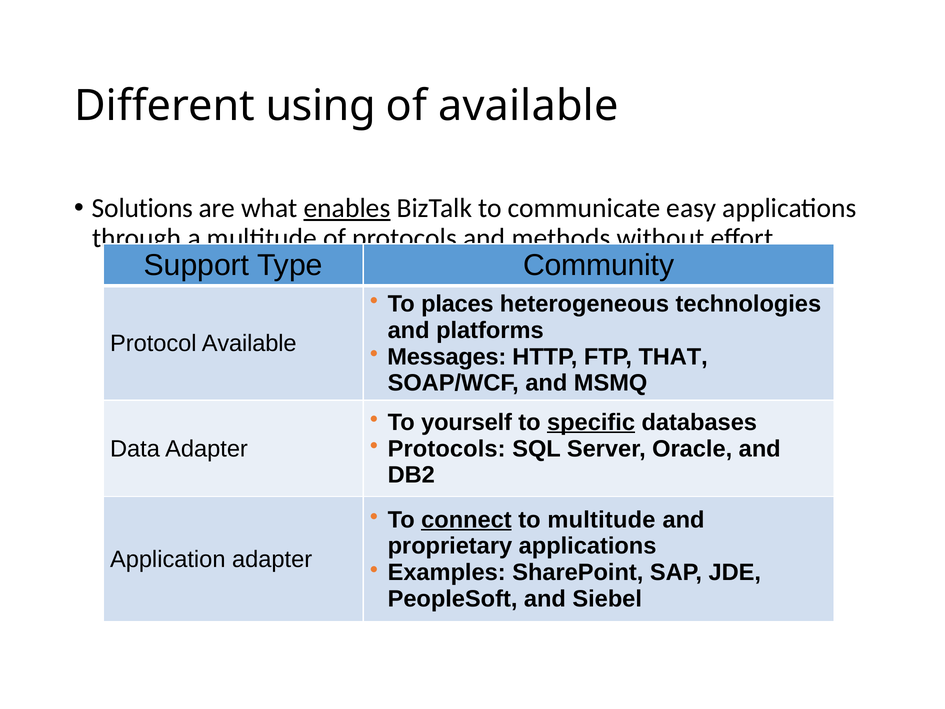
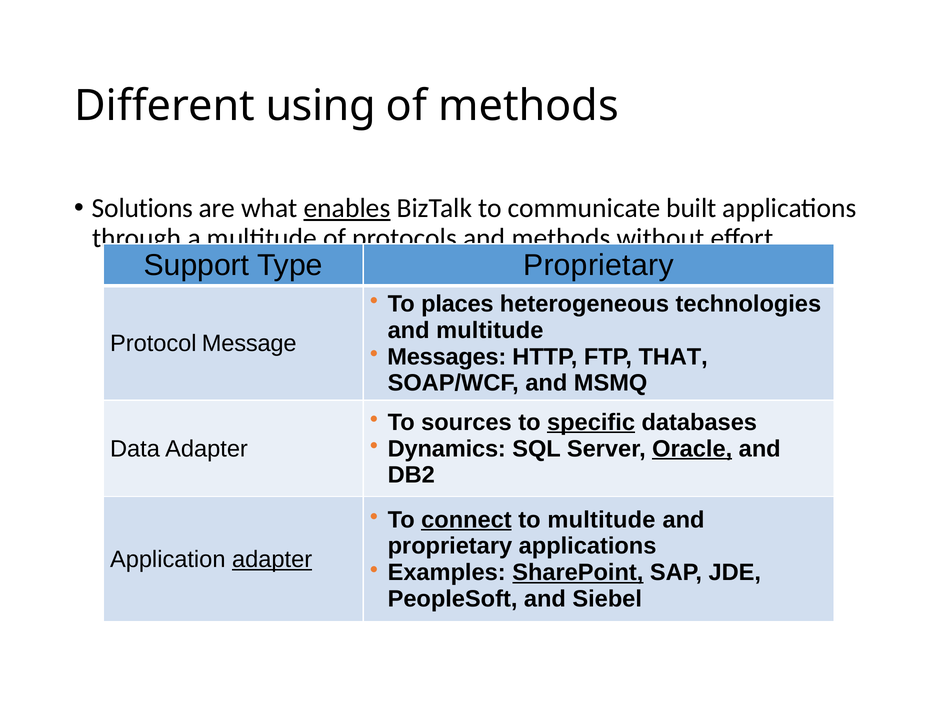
of available: available -> methods
easy: easy -> built
Type Community: Community -> Proprietary
and platforms: platforms -> multitude
Protocol Available: Available -> Message
yourself: yourself -> sources
Protocols at (447, 449): Protocols -> Dynamics
Oracle underline: none -> present
adapter at (272, 559) underline: none -> present
SharePoint underline: none -> present
